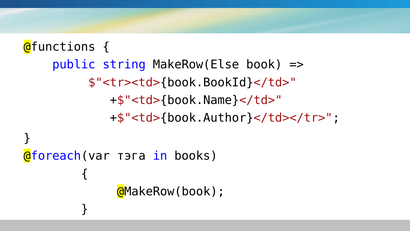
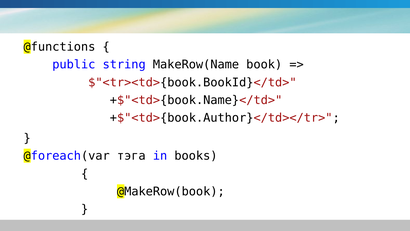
MakeRow(Else: MakeRow(Else -> MakeRow(Name
